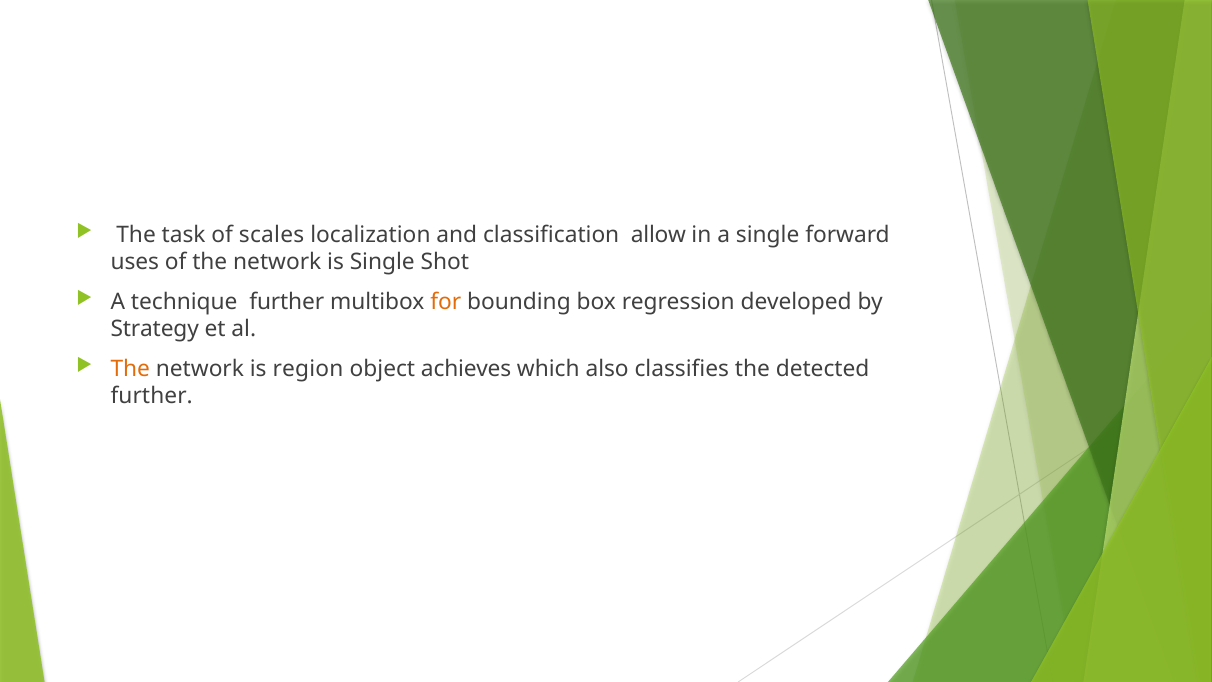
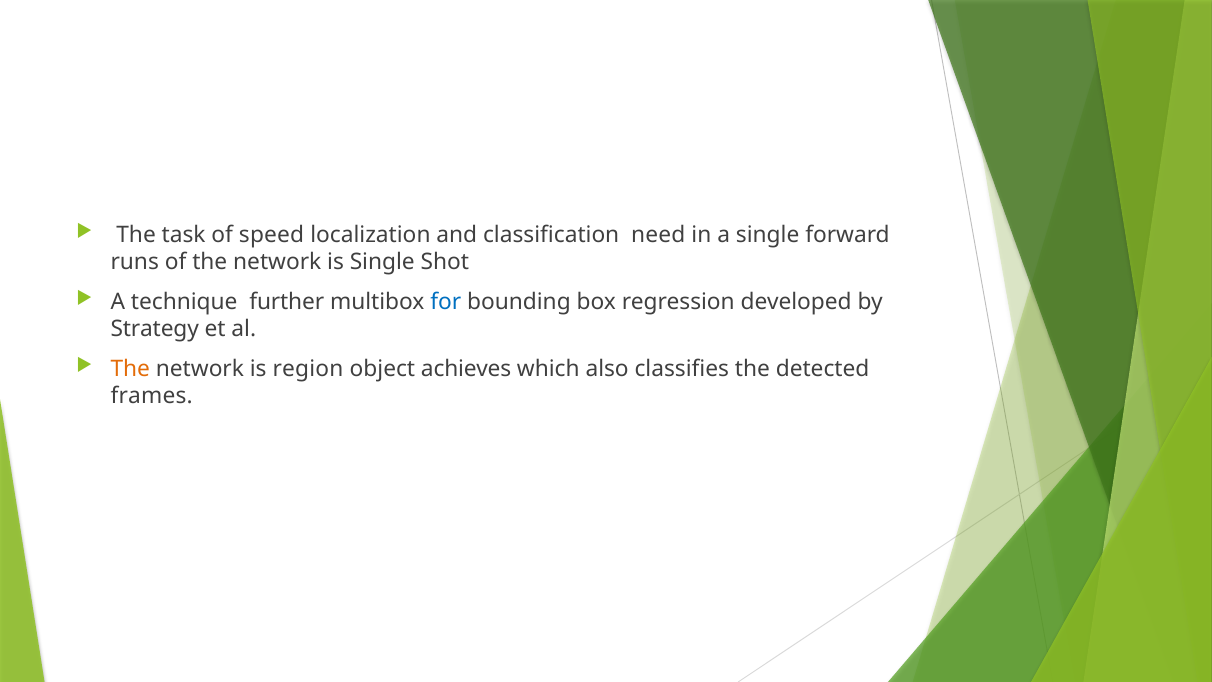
scales: scales -> speed
allow: allow -> need
uses: uses -> runs
for colour: orange -> blue
further at (152, 396): further -> frames
